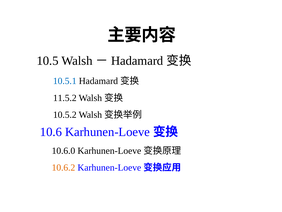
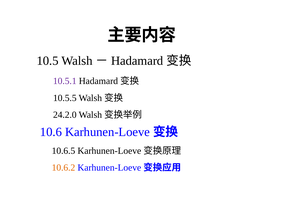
10.5.1 colour: blue -> purple
11.5.2: 11.5.2 -> 10.5.5
10.5.2: 10.5.2 -> 24.2.0
10.6.0: 10.6.0 -> 10.6.5
